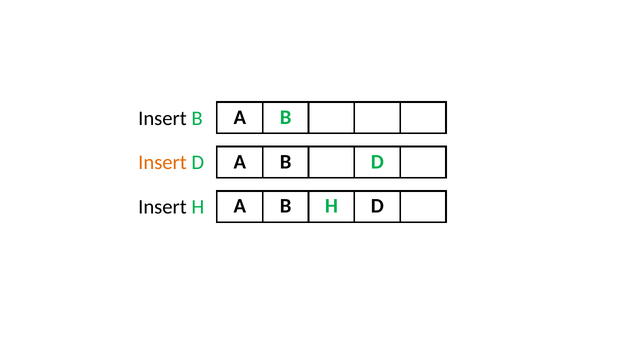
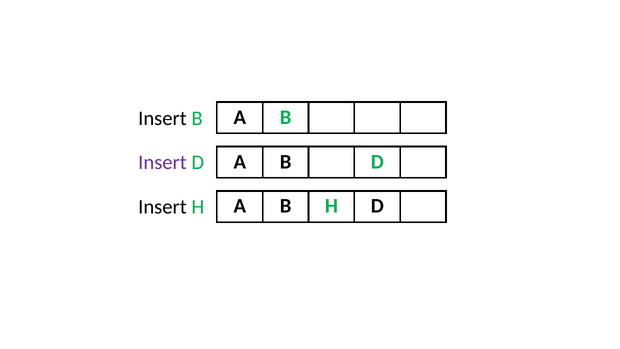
Insert at (162, 163) colour: orange -> purple
